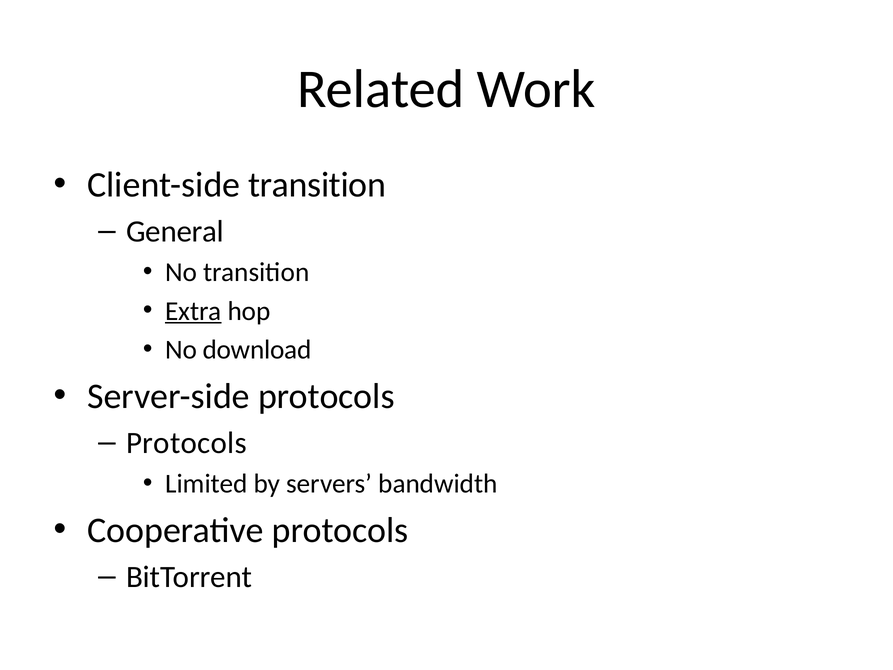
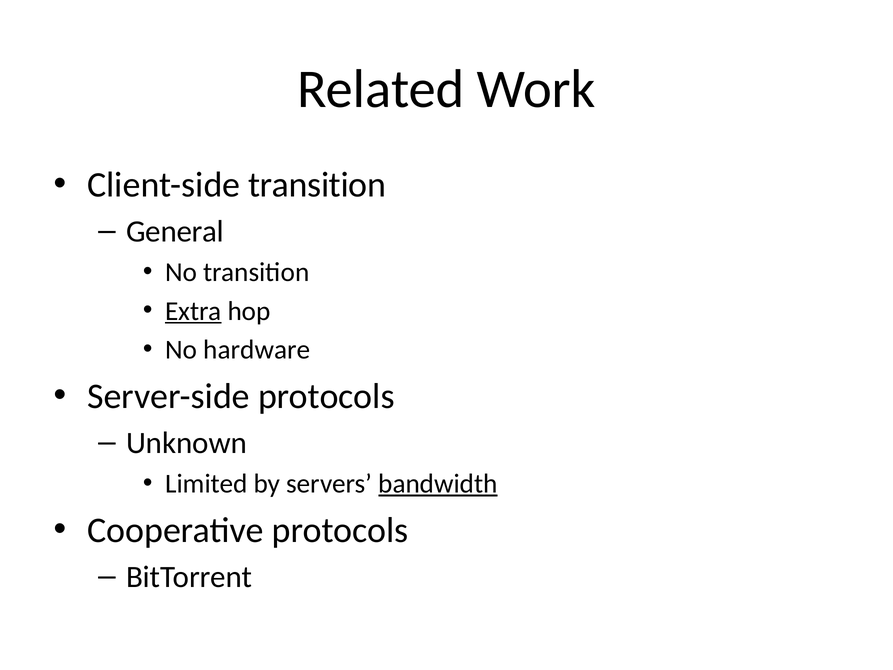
download: download -> hardware
Protocols at (186, 443): Protocols -> Unknown
bandwidth underline: none -> present
